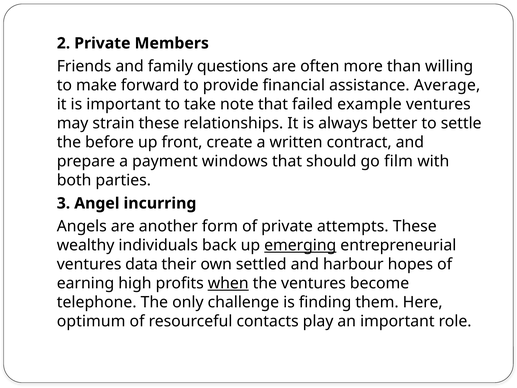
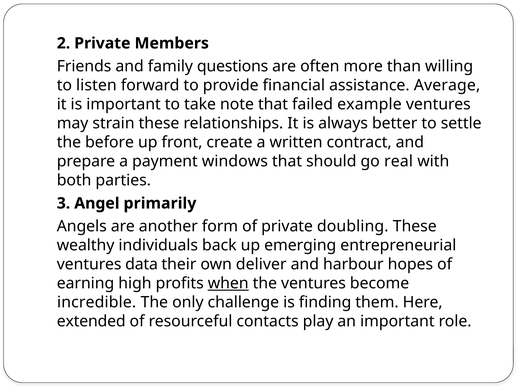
make: make -> listen
film: film -> real
incurring: incurring -> primarily
attempts: attempts -> doubling
emerging underline: present -> none
settled: settled -> deliver
telephone: telephone -> incredible
optimum: optimum -> extended
